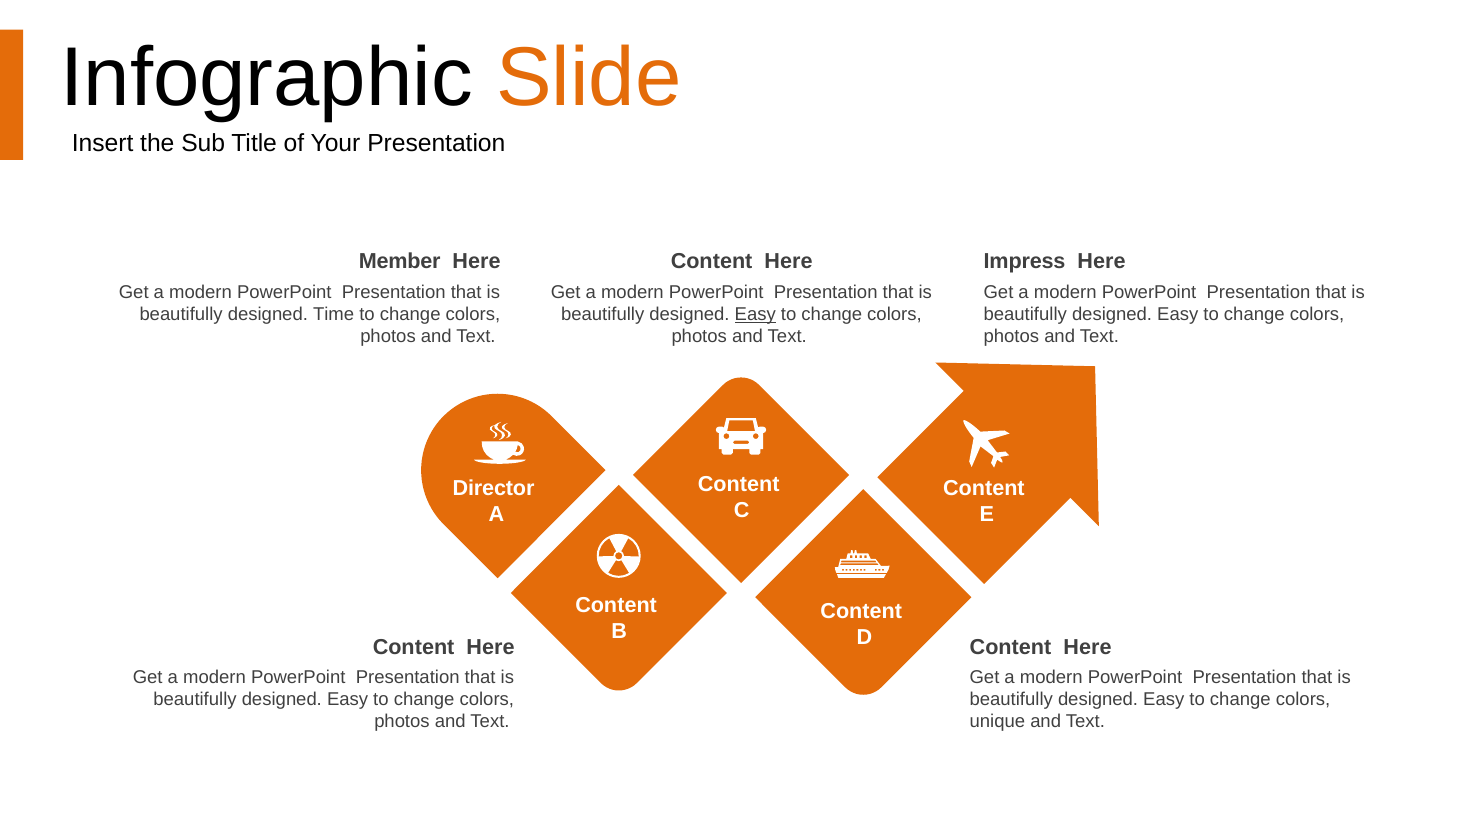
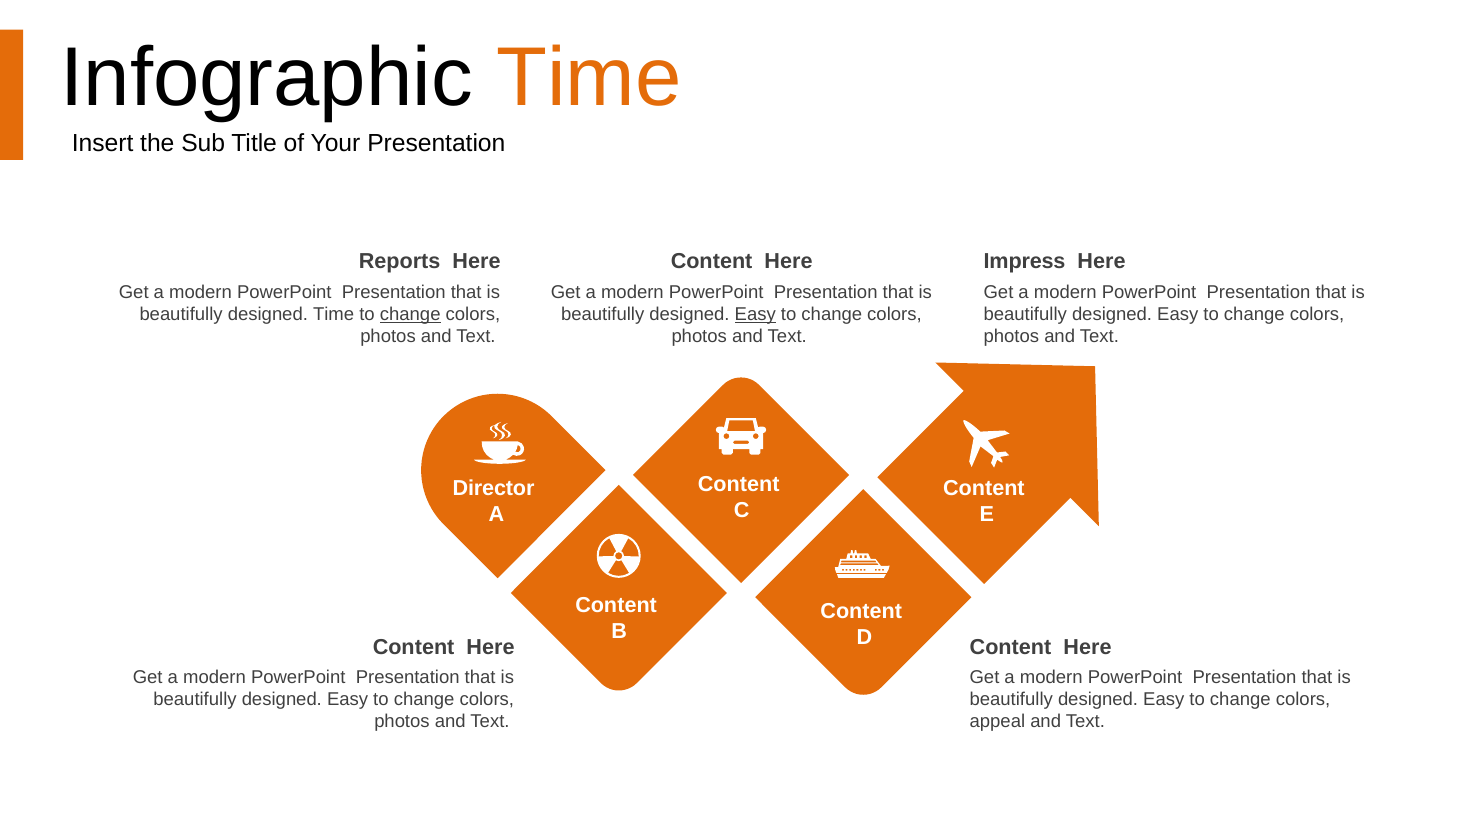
Infographic Slide: Slide -> Time
Member: Member -> Reports
change at (410, 314) underline: none -> present
unique: unique -> appeal
